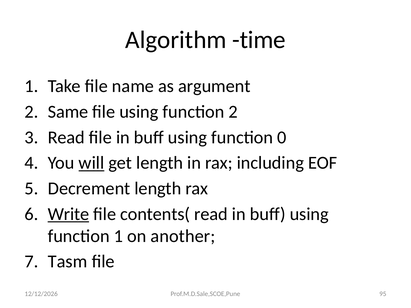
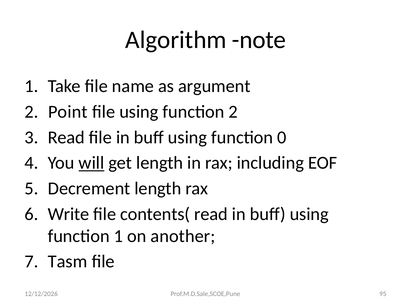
time: time -> note
Same: Same -> Point
Write underline: present -> none
